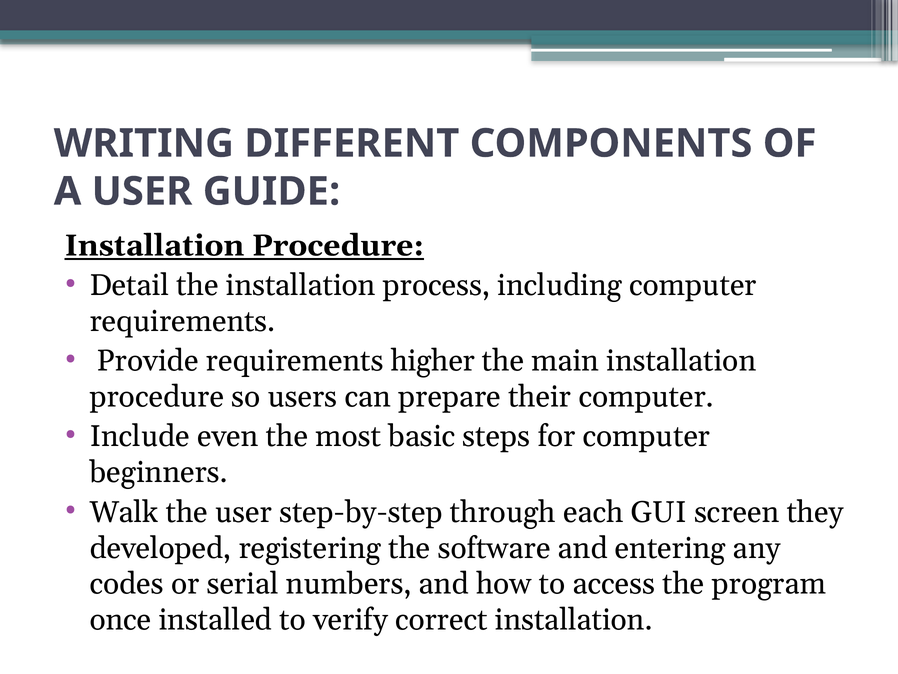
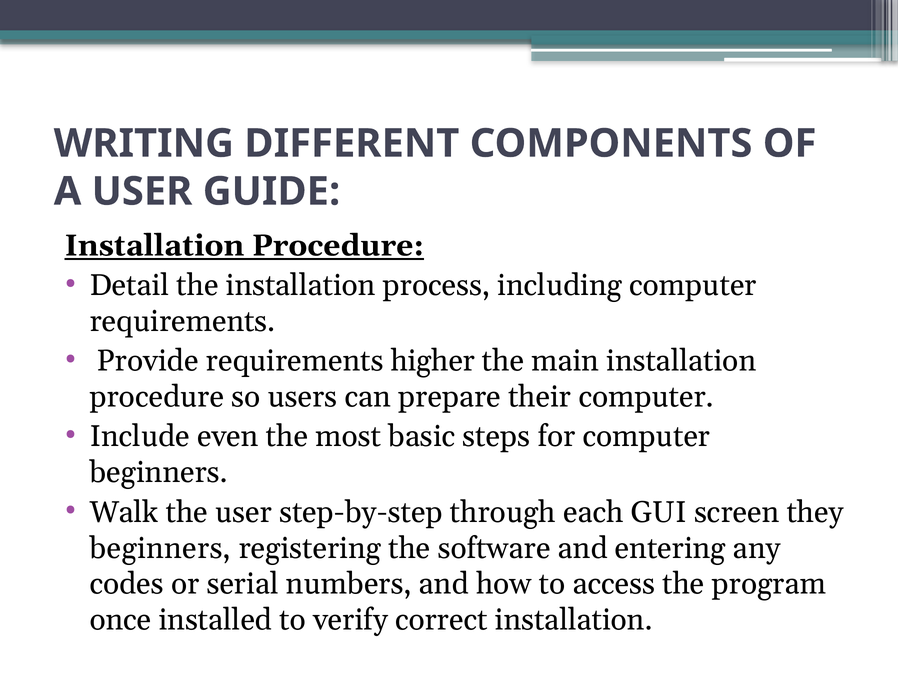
developed at (161, 548): developed -> beginners
